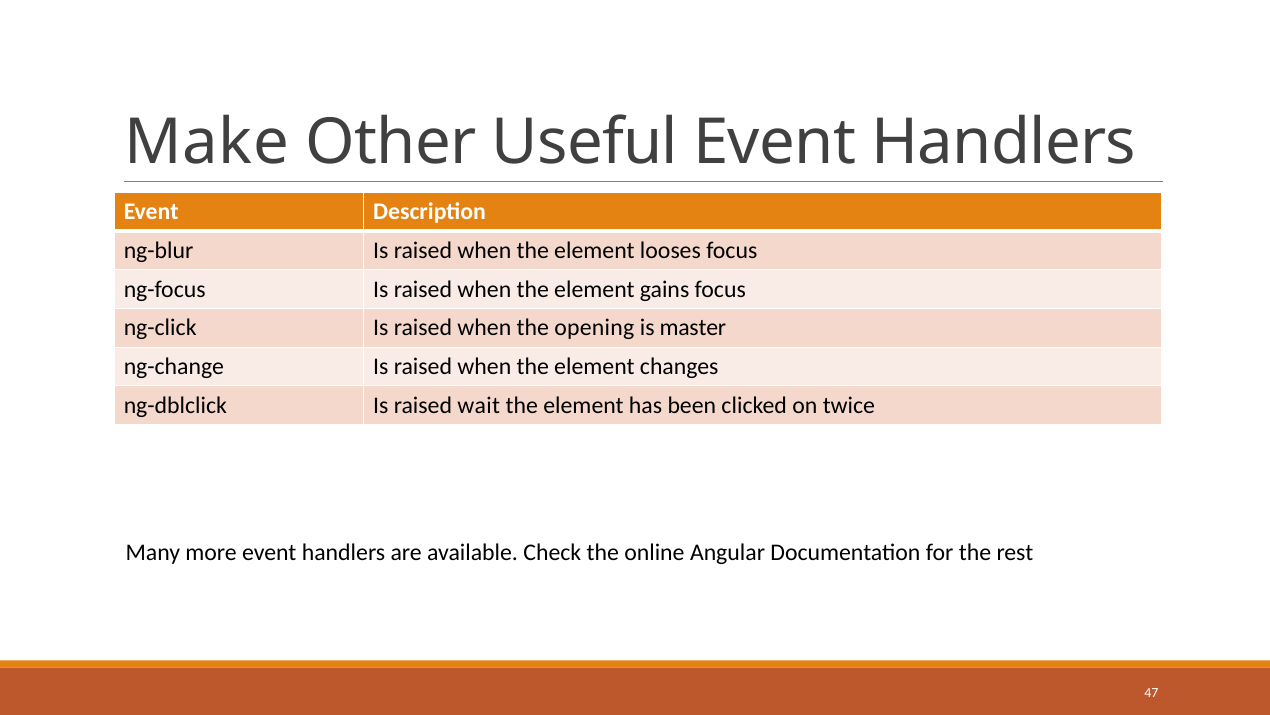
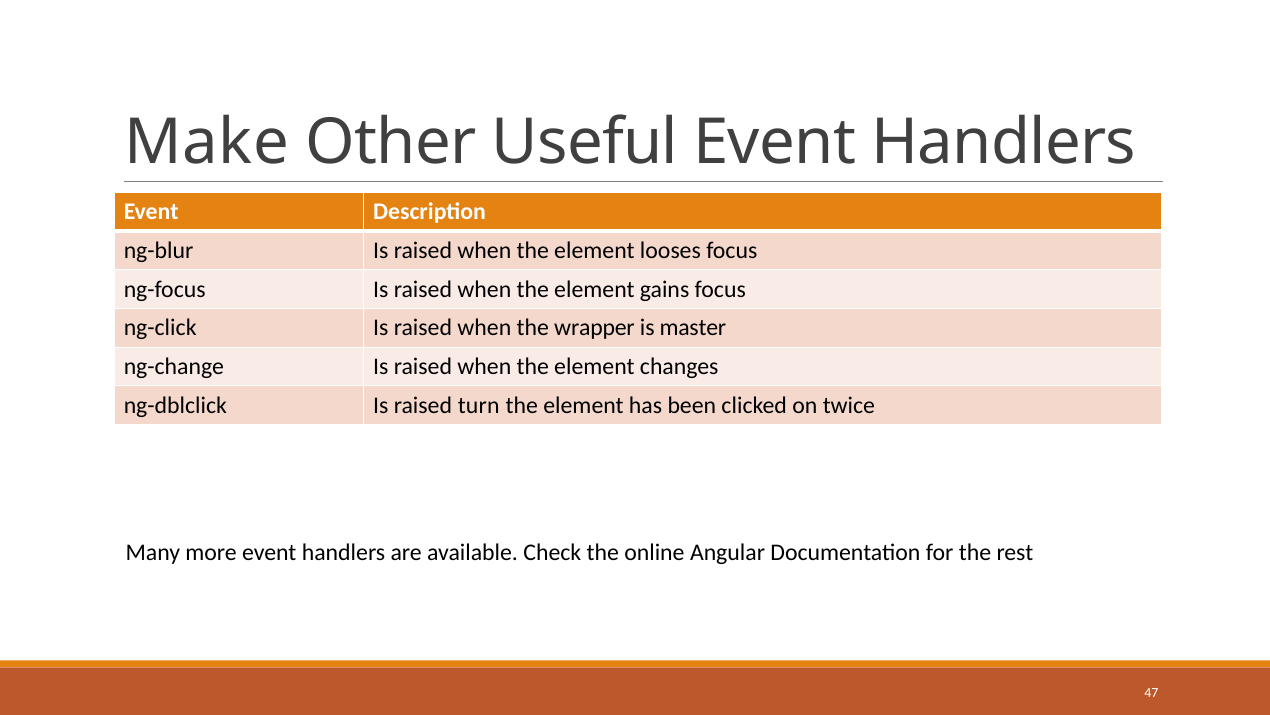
opening: opening -> wrapper
wait: wait -> turn
